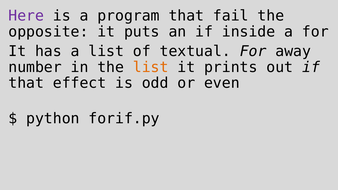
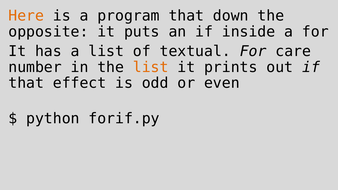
Here colour: purple -> orange
fail: fail -> down
away: away -> care
